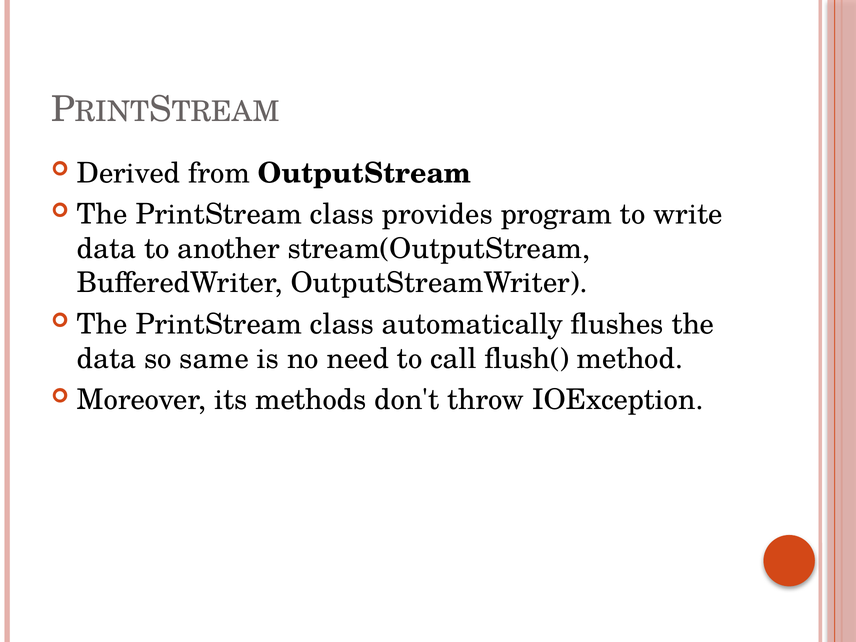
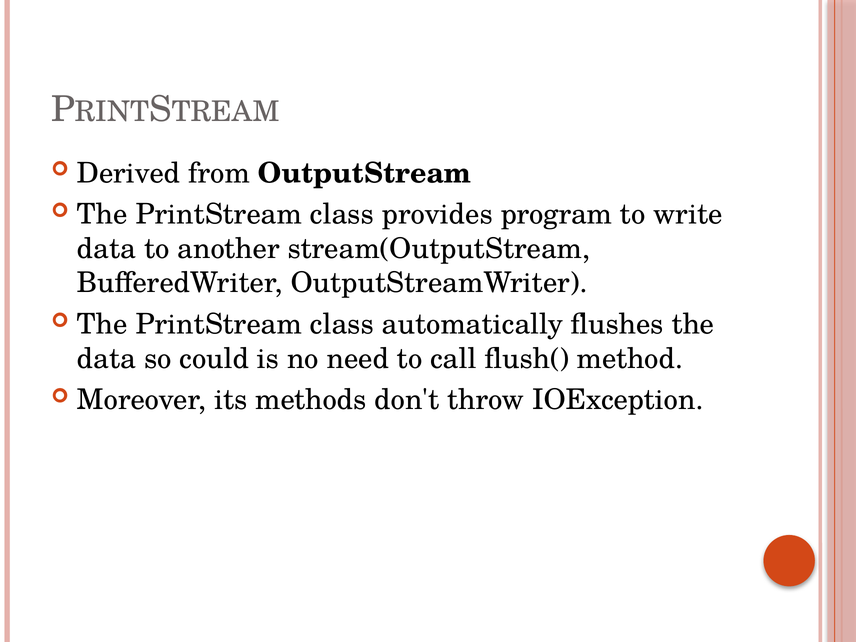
same: same -> could
